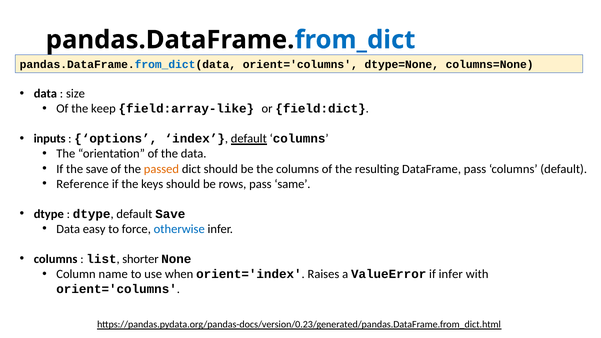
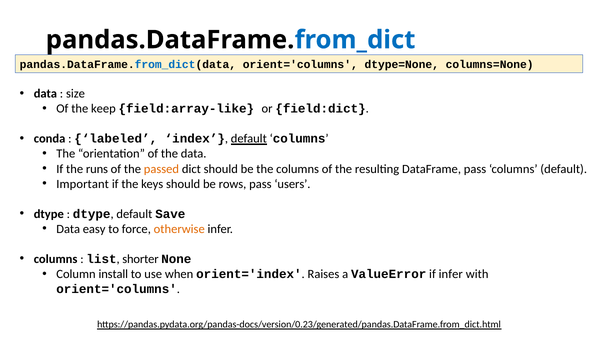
inputs: inputs -> conda
options: options -> labeled
the save: save -> runs
Reference: Reference -> Important
same: same -> users
otherwise colour: blue -> orange
name: name -> install
